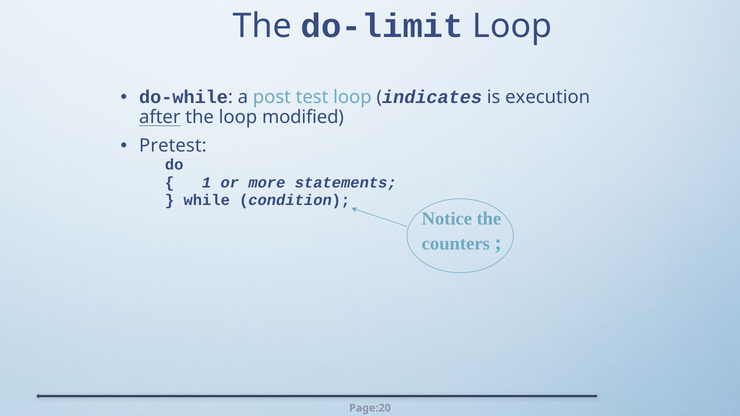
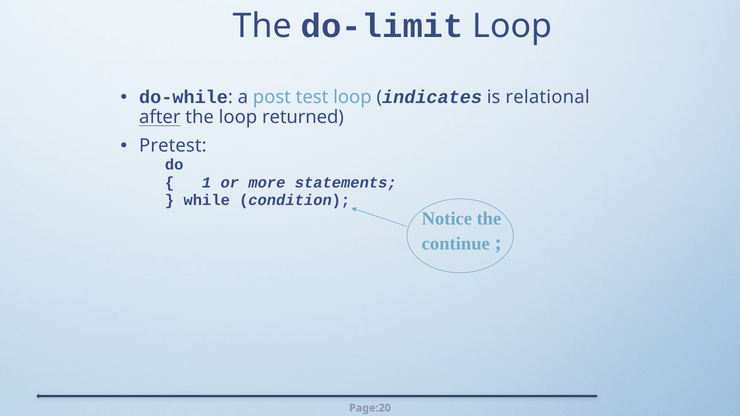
execution: execution -> relational
modified: modified -> returned
counters: counters -> continue
